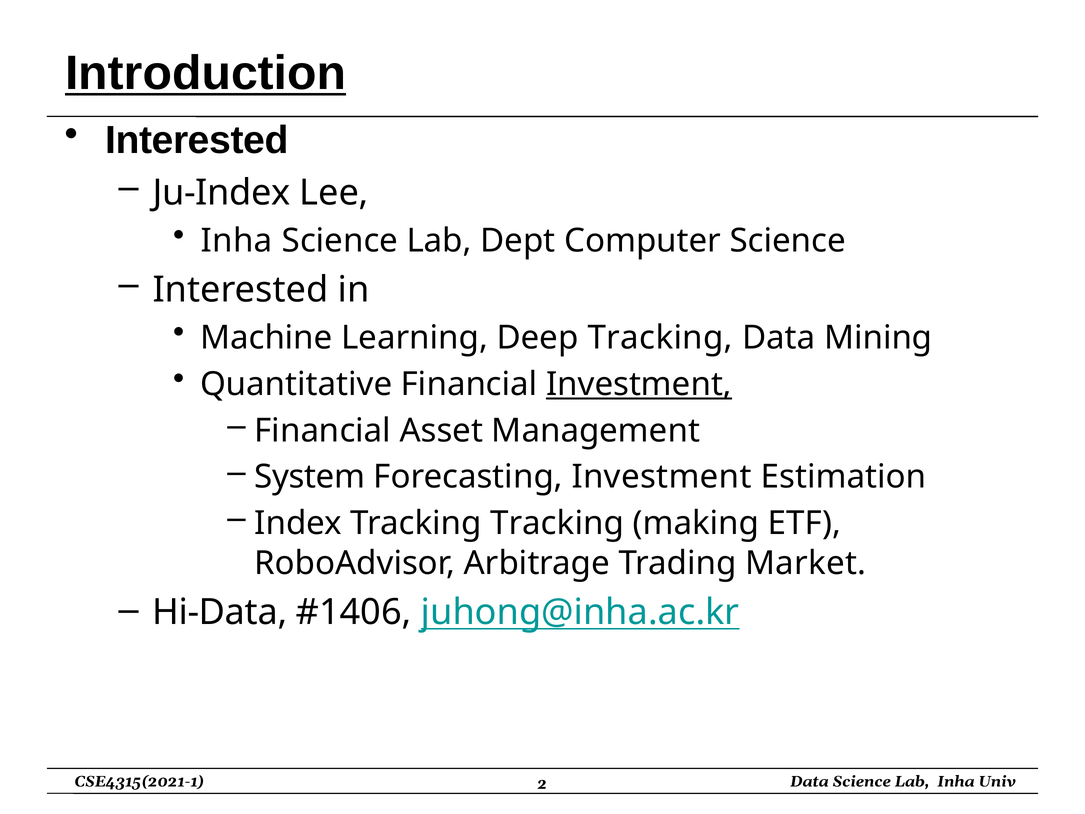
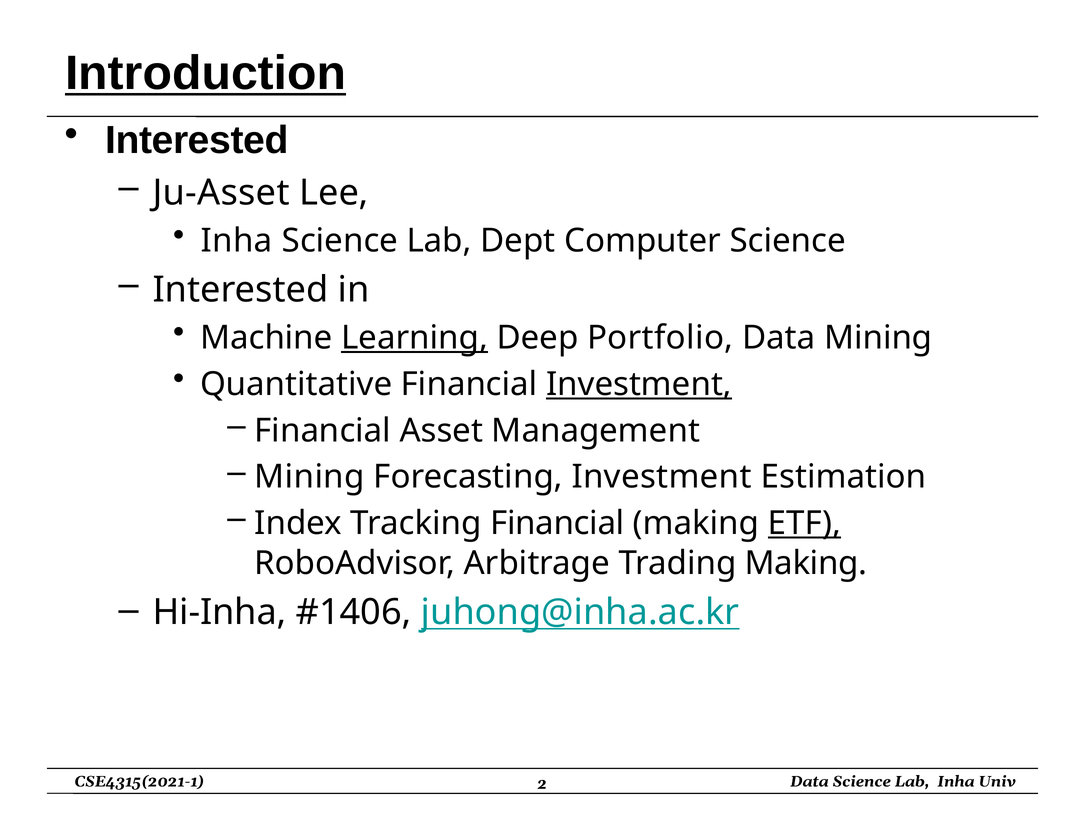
Ju-Index: Ju-Index -> Ju-Asset
Learning underline: none -> present
Deep Tracking: Tracking -> Portfolio
System at (310, 477): System -> Mining
Tracking Tracking: Tracking -> Financial
ETF underline: none -> present
Trading Market: Market -> Making
Hi-Data: Hi-Data -> Hi-Inha
